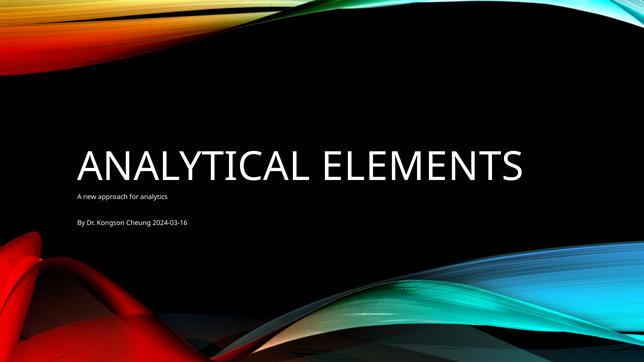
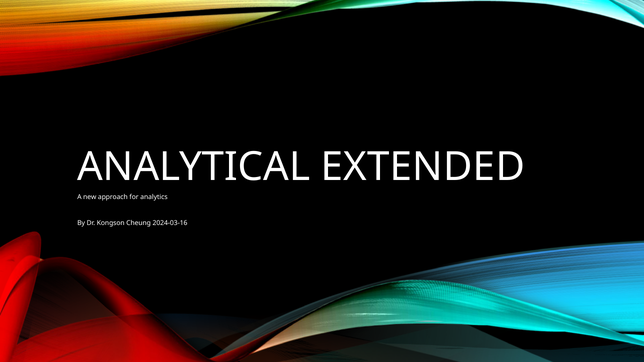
ELEMENTS: ELEMENTS -> EXTENDED
